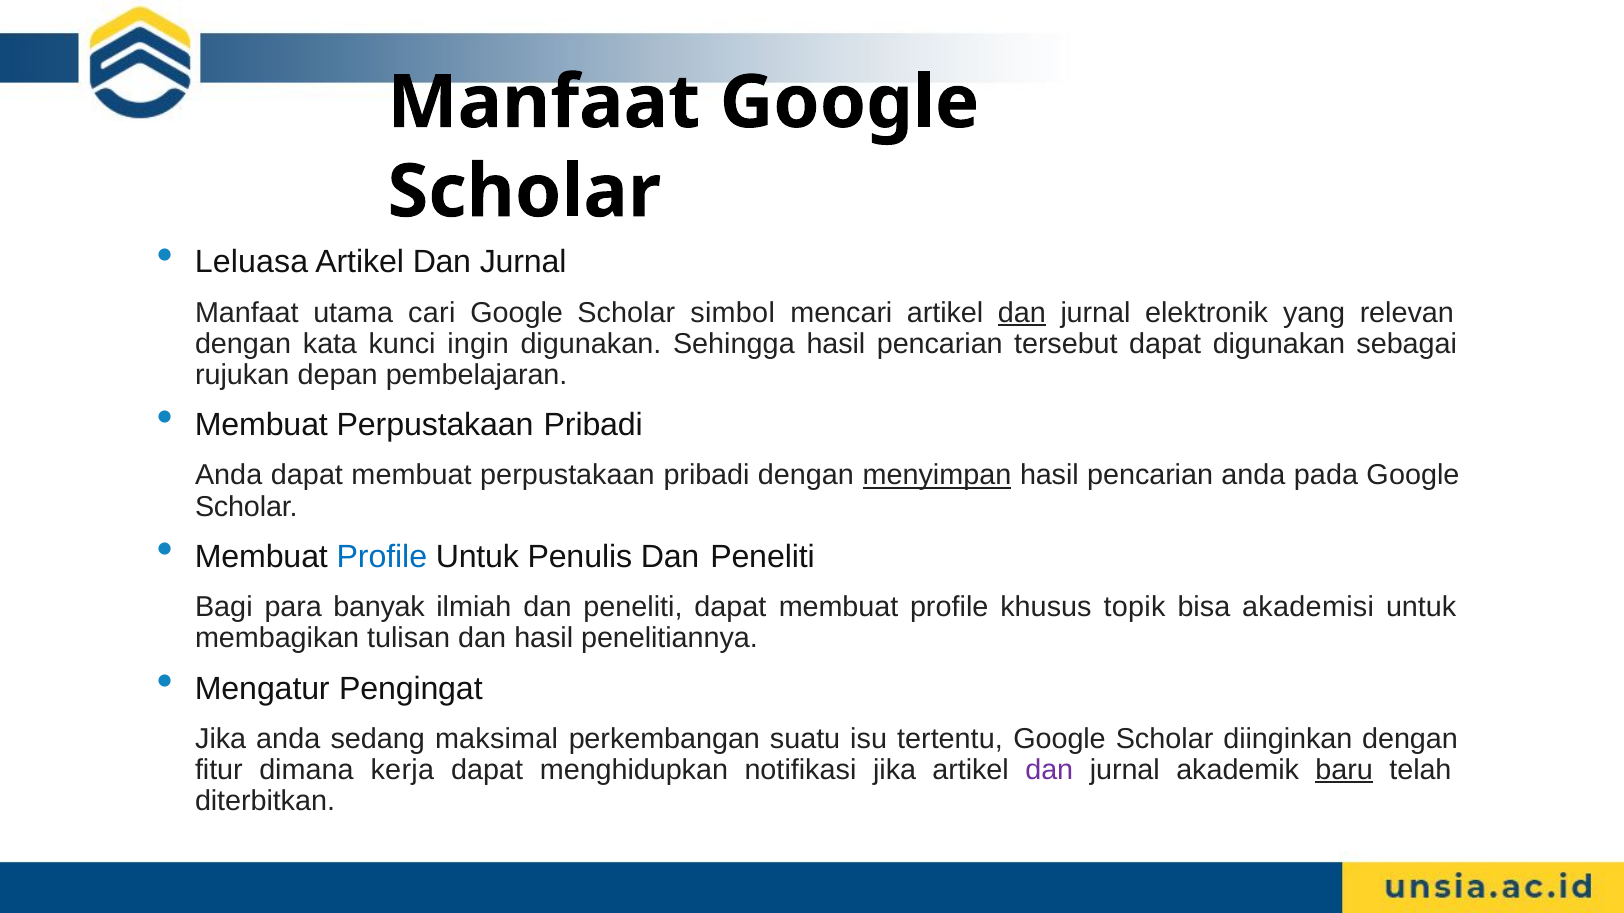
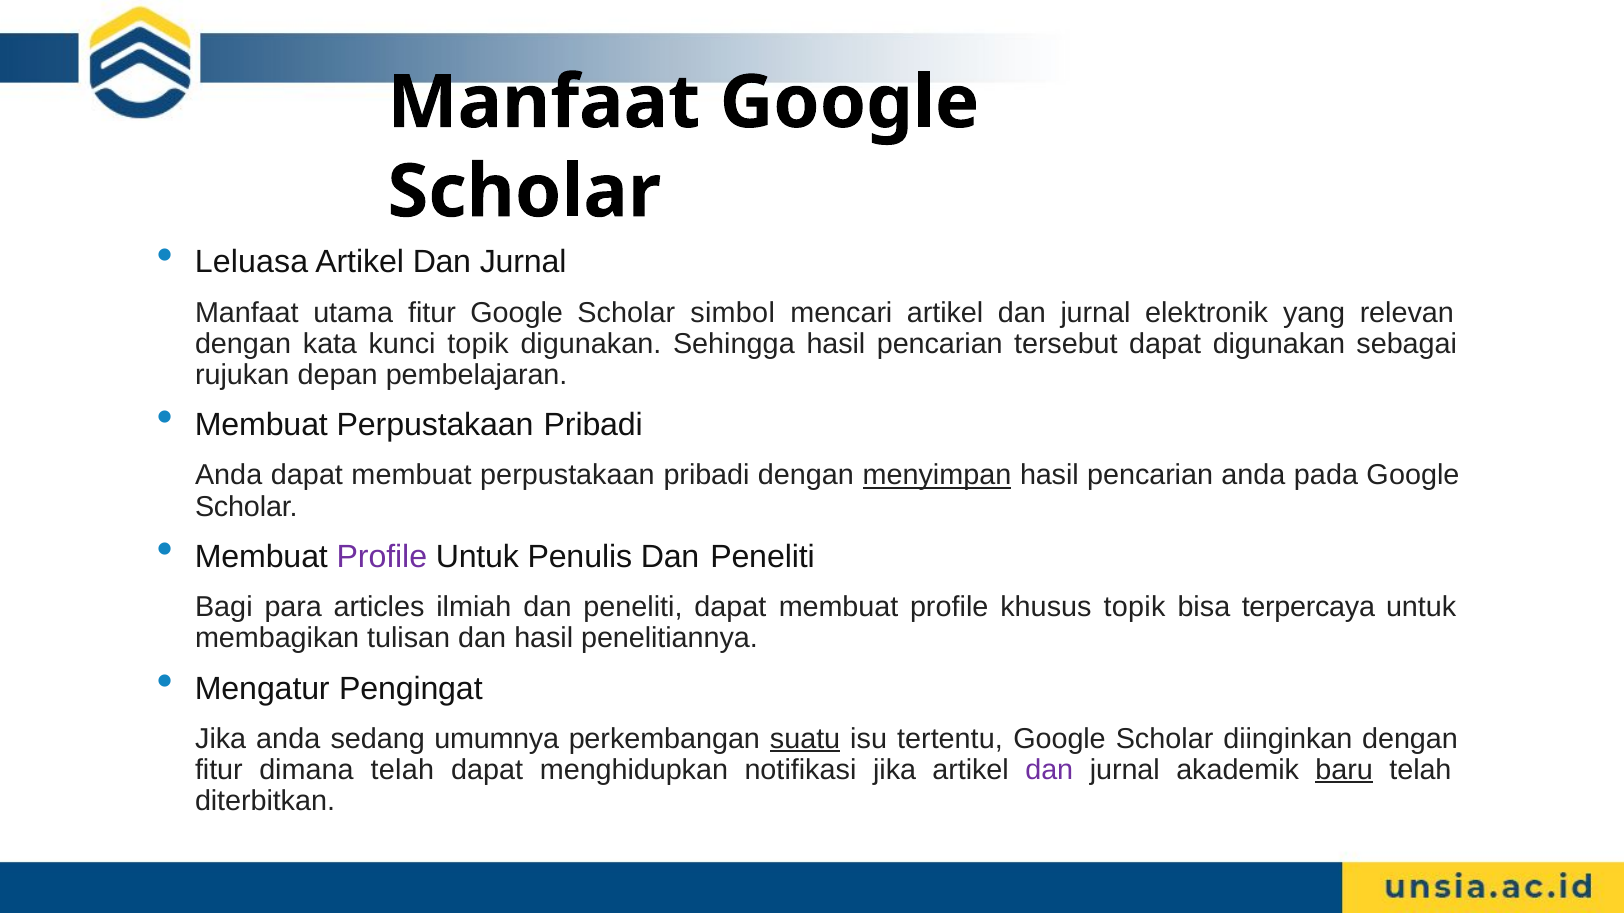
utama cari: cari -> fitur
dan at (1022, 313) underline: present -> none
kunci ingin: ingin -> topik
Profile at (382, 557) colour: blue -> purple
banyak: banyak -> articles
akademisi: akademisi -> terpercaya
maksimal: maksimal -> umumnya
suatu underline: none -> present
dimana kerja: kerja -> telah
